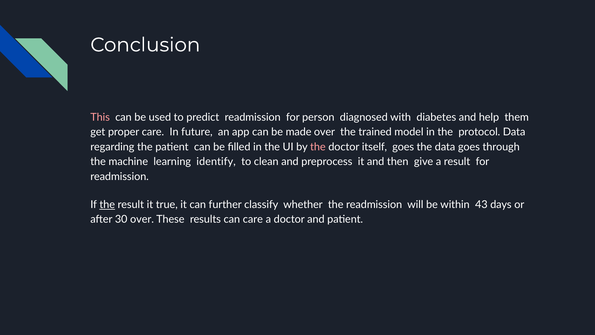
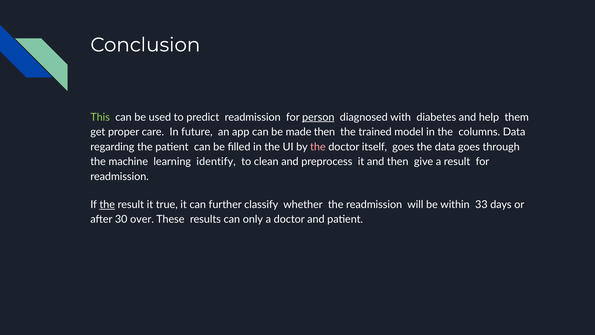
This colour: pink -> light green
person underline: none -> present
made over: over -> then
protocol: protocol -> columns
43: 43 -> 33
can care: care -> only
